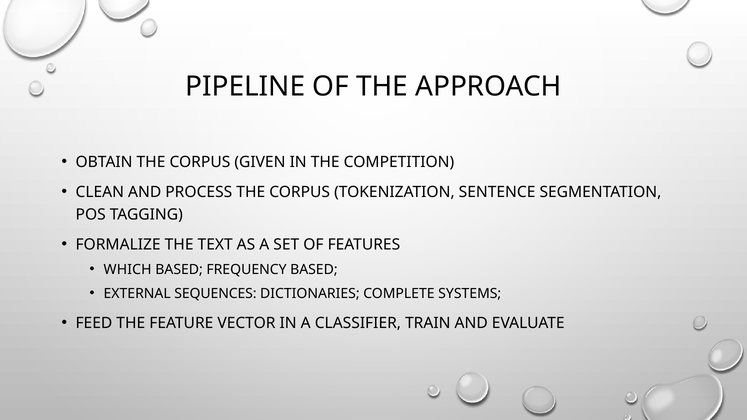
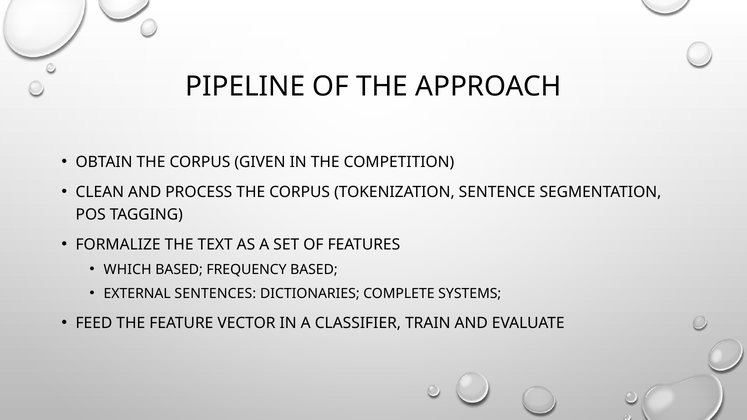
SEQUENCES: SEQUENCES -> SENTENCES
